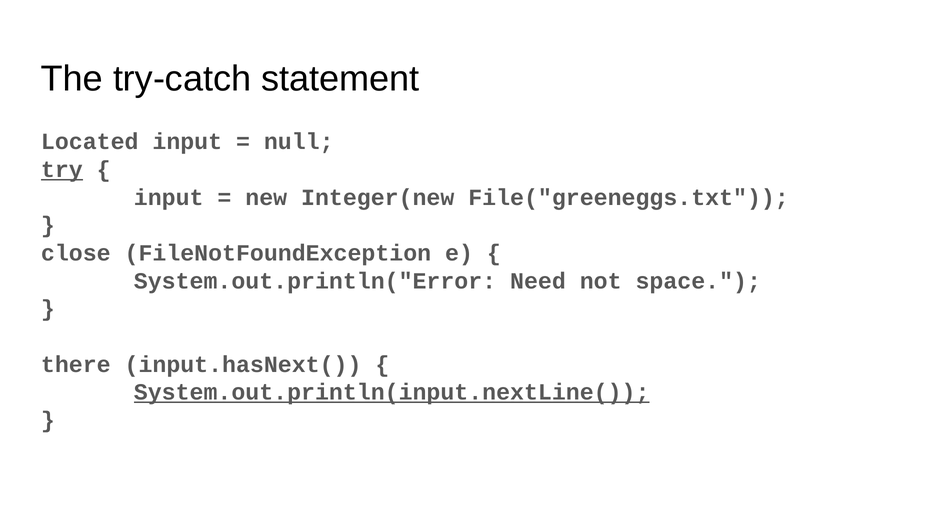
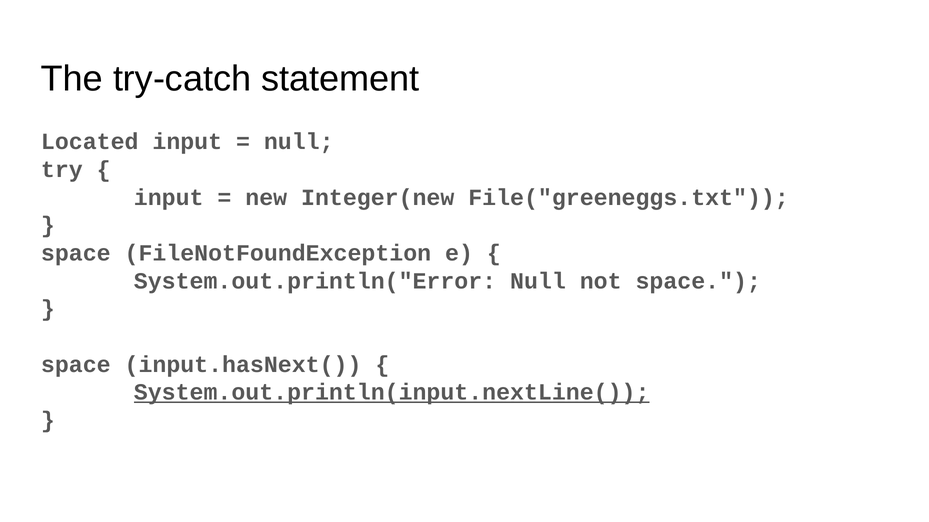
try underline: present -> none
close at (76, 253): close -> space
System.out.println("Error Need: Need -> Null
there at (76, 365): there -> space
